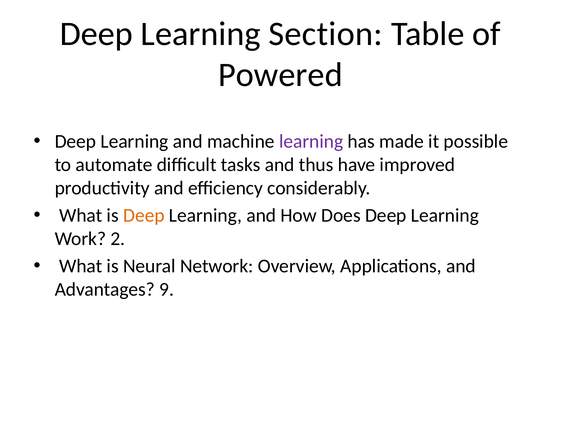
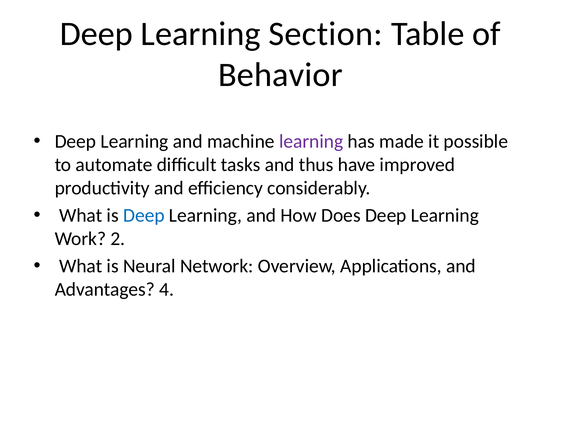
Powered: Powered -> Behavior
Deep at (144, 215) colour: orange -> blue
9: 9 -> 4
